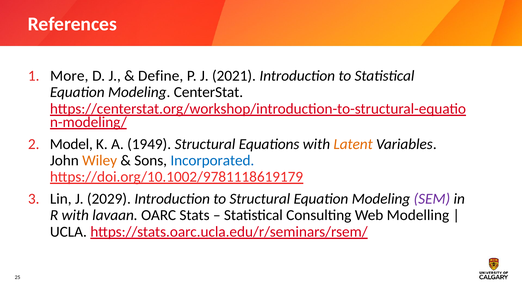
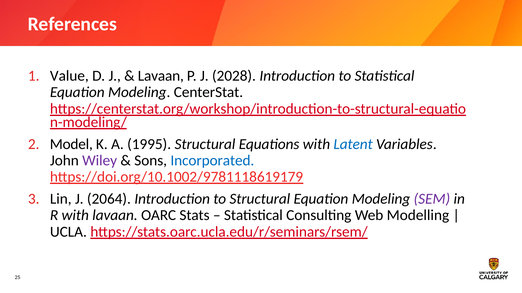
More: More -> Value
Define at (161, 76): Define -> Lavaan
2021: 2021 -> 2028
1949: 1949 -> 1995
Latent colour: orange -> blue
Wiley colour: orange -> purple
2029: 2029 -> 2064
